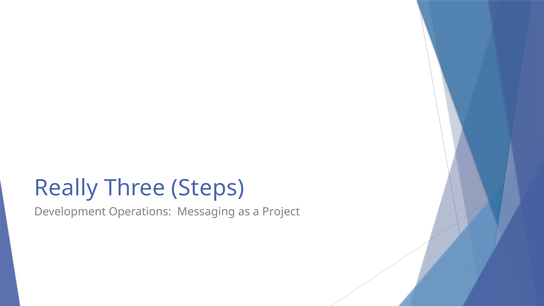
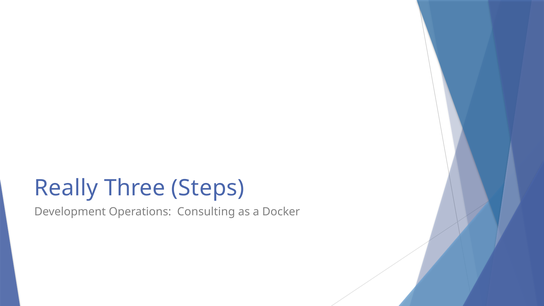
Messaging: Messaging -> Consulting
Project: Project -> Docker
